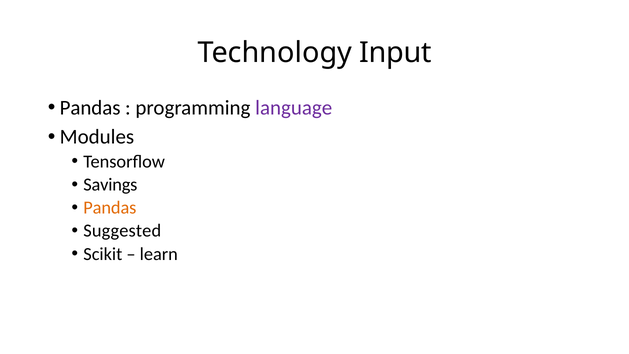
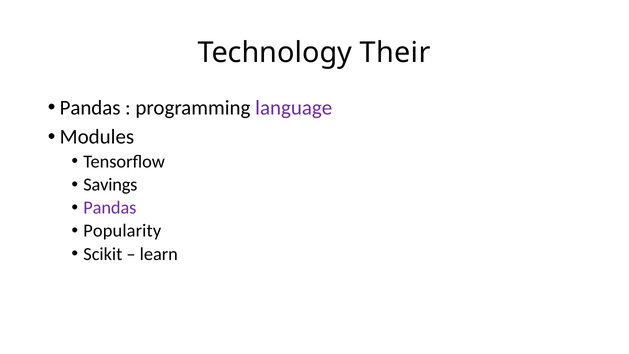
Input: Input -> Their
Pandas at (110, 208) colour: orange -> purple
Suggested: Suggested -> Popularity
